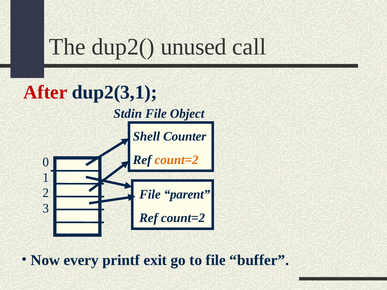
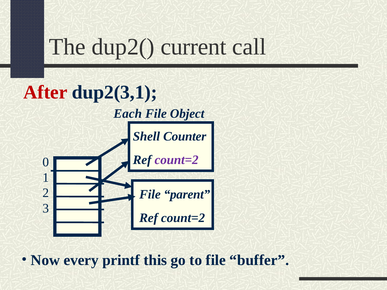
unused: unused -> current
Stdin: Stdin -> Each
count=2 at (177, 160) colour: orange -> purple
exit: exit -> this
